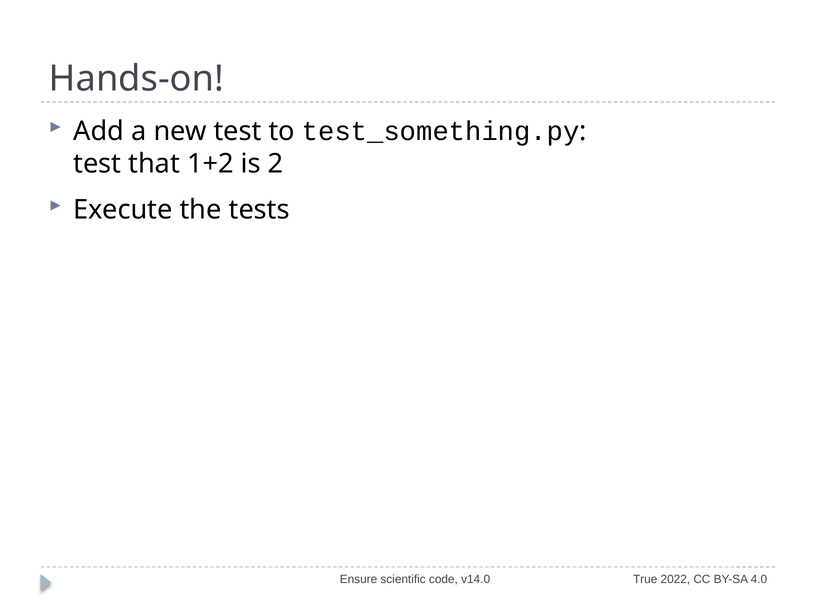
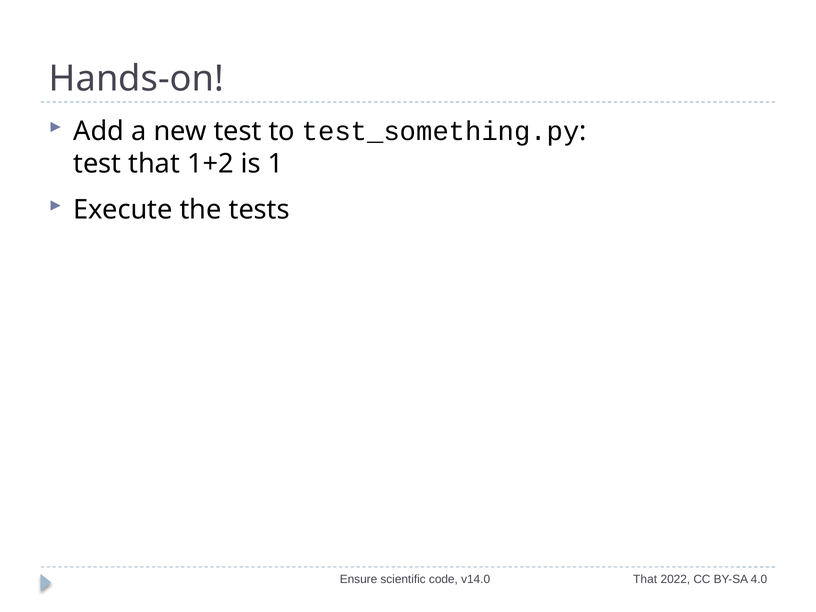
2: 2 -> 1
True at (645, 579): True -> That
